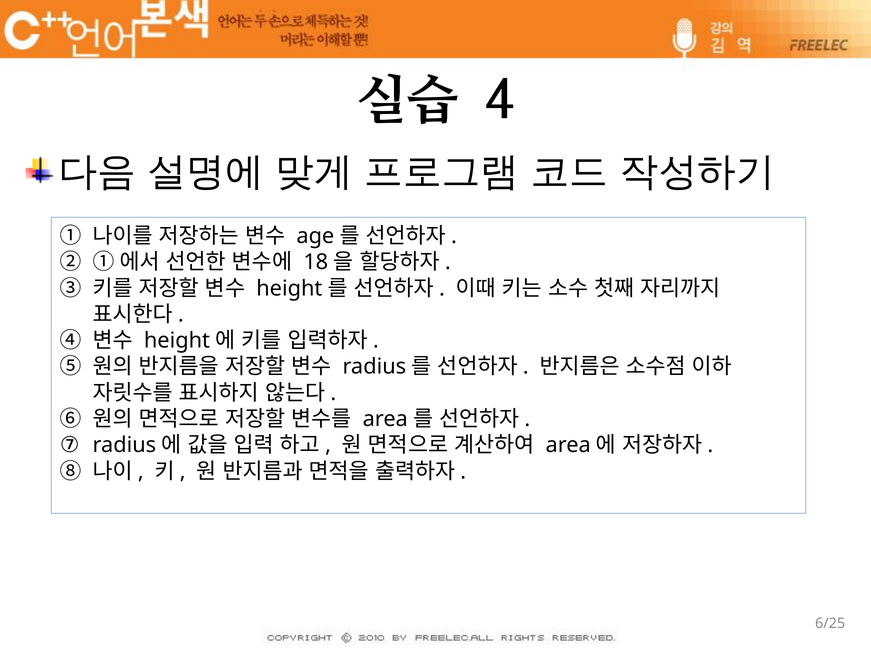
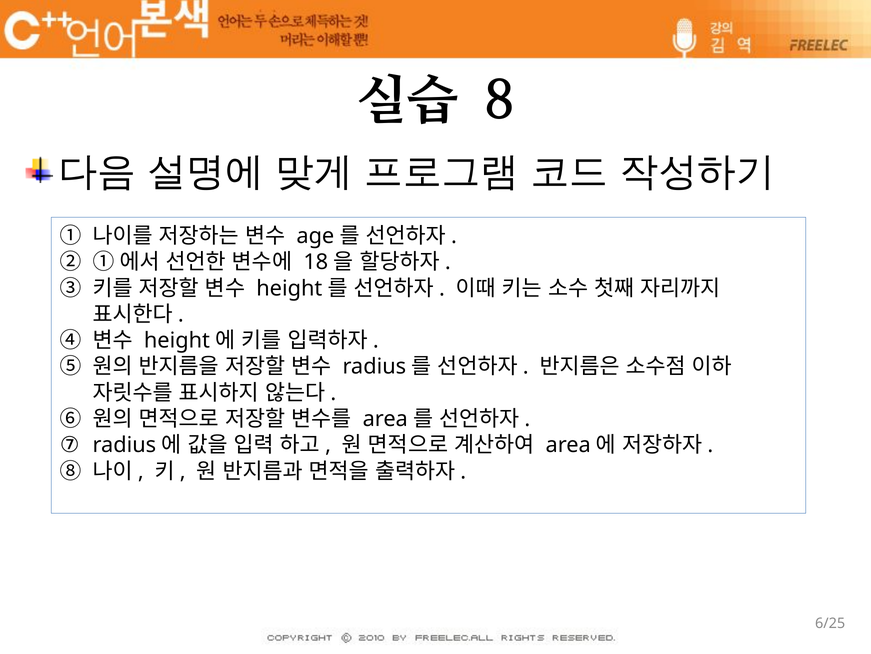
4: 4 -> 8
